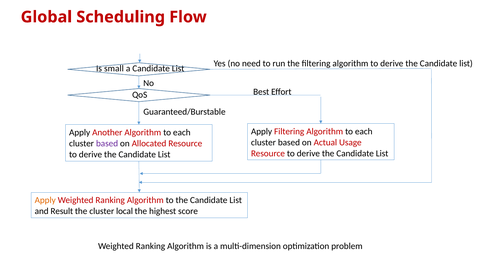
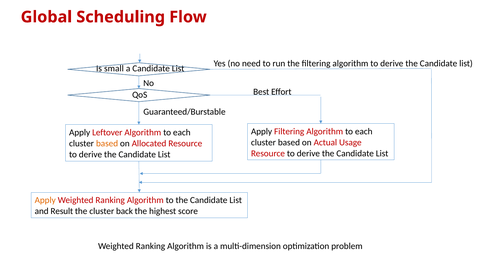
Another: Another -> Leftover
based at (107, 143) colour: purple -> orange
local: local -> back
